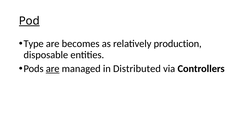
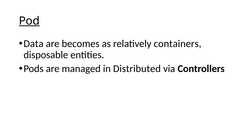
Type: Type -> Data
production: production -> containers
are at (53, 68) underline: present -> none
